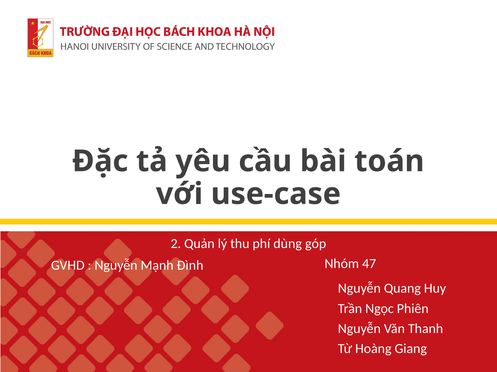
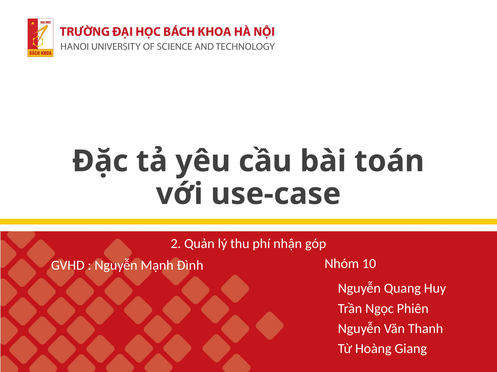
dùng: dùng -> nhận
47: 47 -> 10
